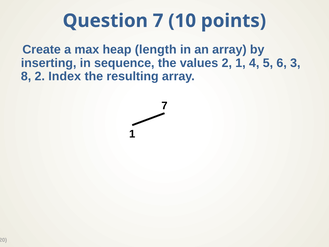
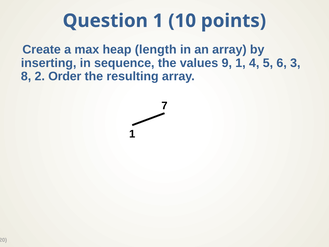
Question 7: 7 -> 1
values 2: 2 -> 9
Index: Index -> Order
